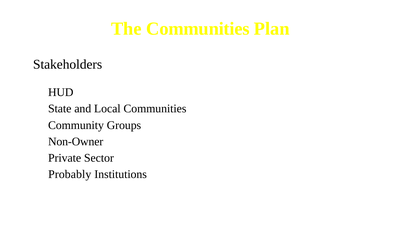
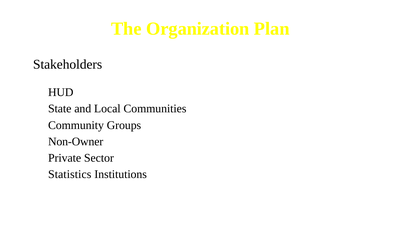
The Communities: Communities -> Organization
Probably: Probably -> Statistics
